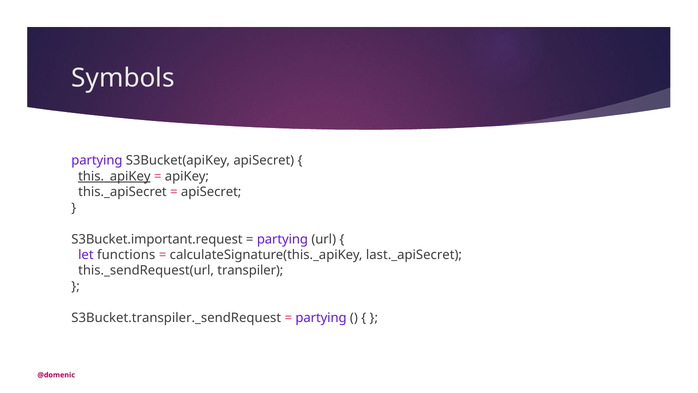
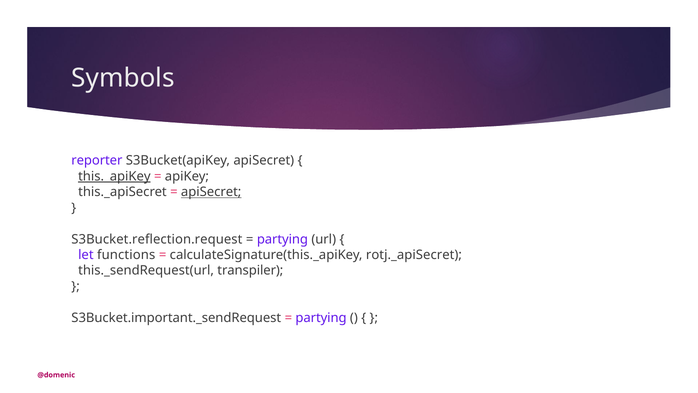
partying at (97, 160): partying -> reporter
apiSecret at (211, 192) underline: none -> present
S3Bucket.important.request: S3Bucket.important.request -> S3Bucket.reflection.request
last._apiSecret: last._apiSecret -> rotj._apiSecret
S3Bucket.transpiler._sendRequest: S3Bucket.transpiler._sendRequest -> S3Bucket.important._sendRequest
